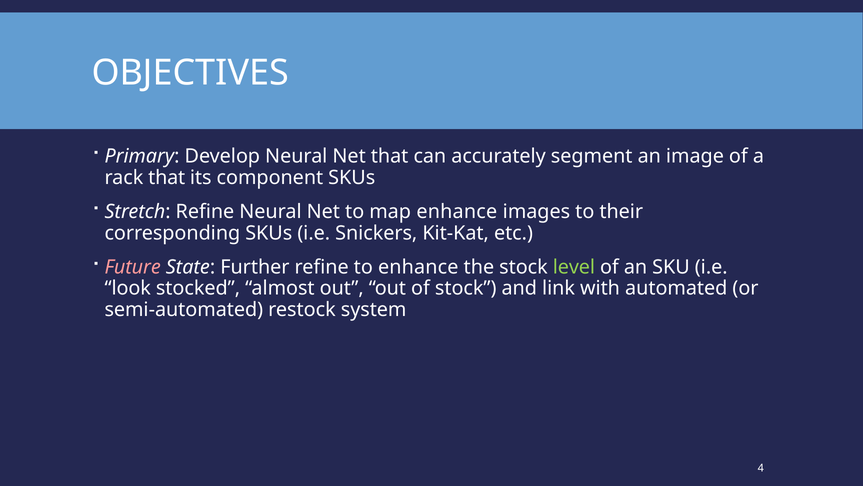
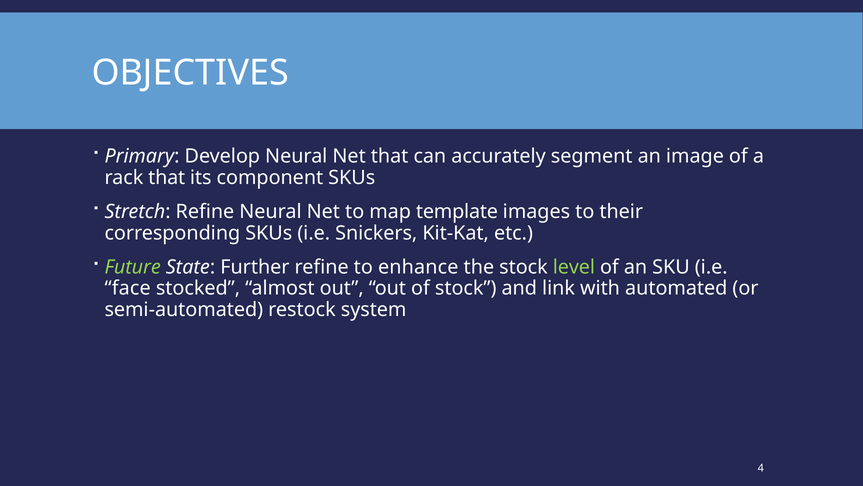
map enhance: enhance -> template
Future colour: pink -> light green
look: look -> face
